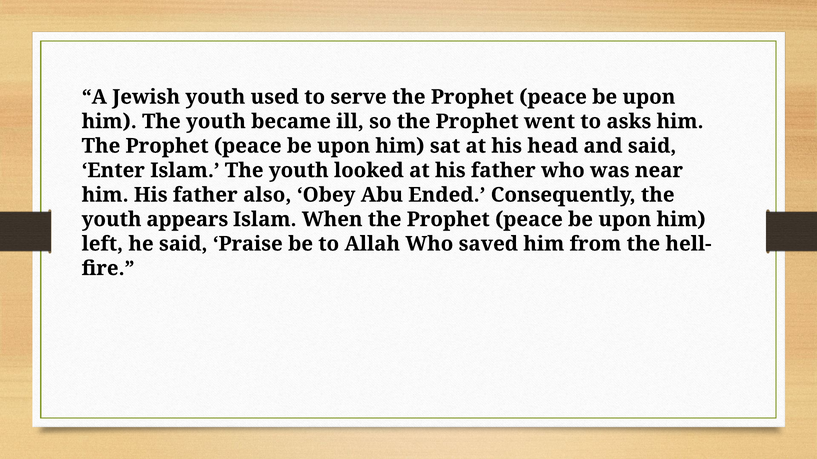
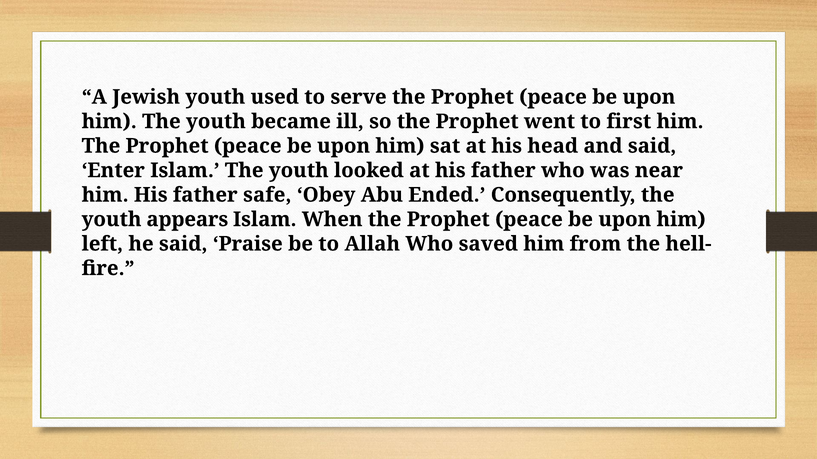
asks: asks -> first
also: also -> safe
